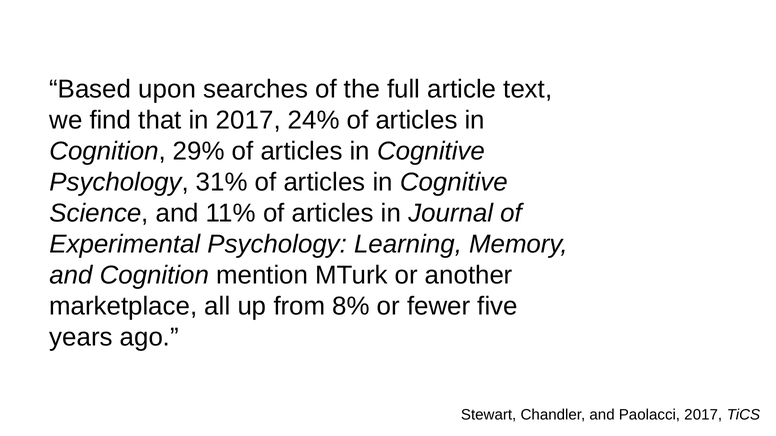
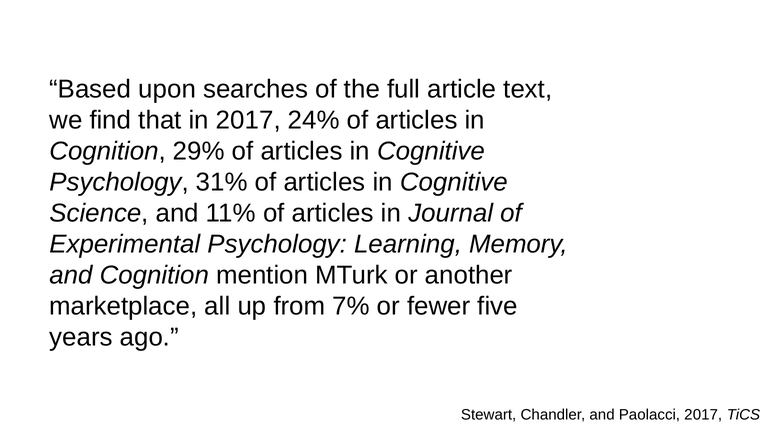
8%: 8% -> 7%
